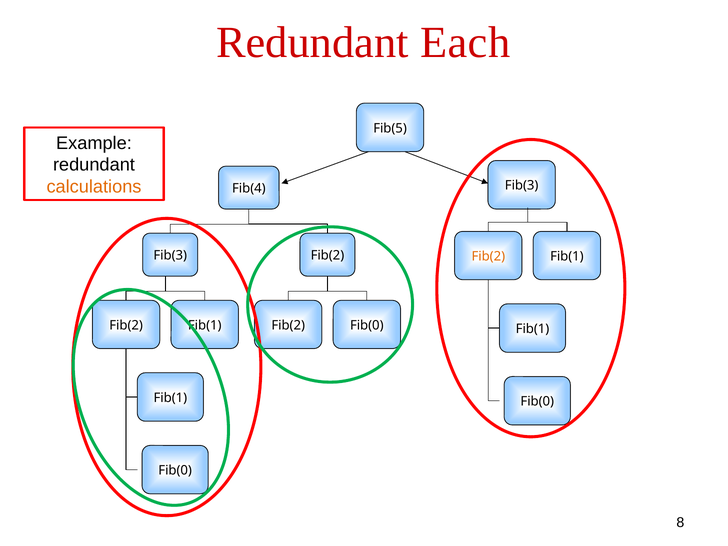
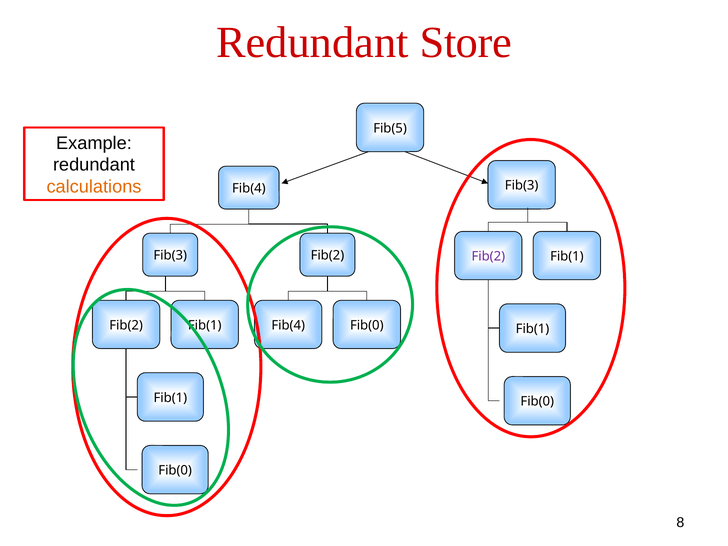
Each: Each -> Store
Fib(2 at (488, 256) colour: orange -> purple
Fib(2 at (288, 325): Fib(2 -> Fib(4
